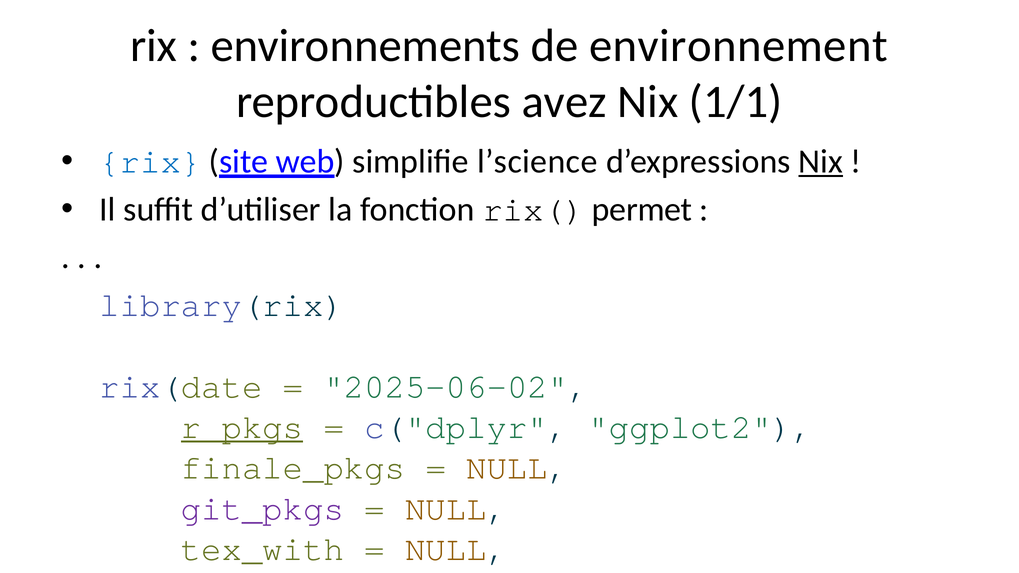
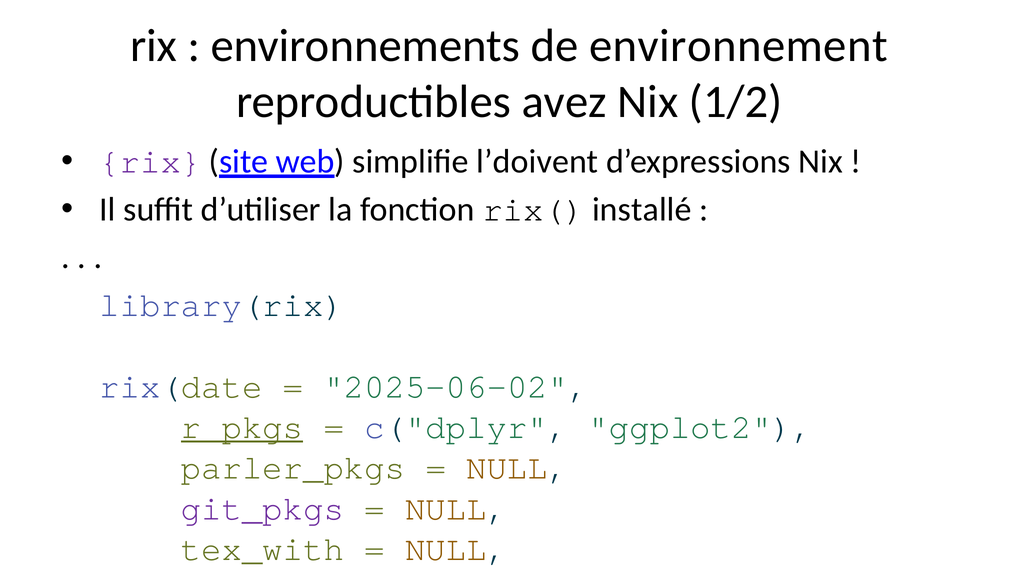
1/1: 1/1 -> 1/2
rix at (150, 162) colour: blue -> purple
l’science: l’science -> l’doivent
Nix at (821, 162) underline: present -> none
permet: permet -> installé
finale_pkgs: finale_pkgs -> parler_pkgs
